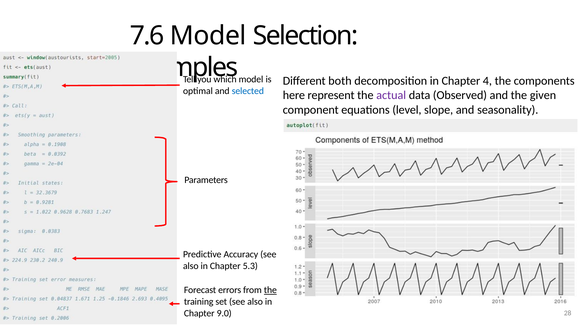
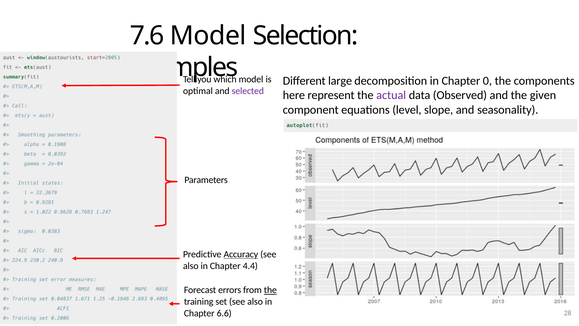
both: both -> large
4: 4 -> 0
selected colour: blue -> purple
Accuracy underline: none -> present
5.3: 5.3 -> 4.4
9.0: 9.0 -> 6.6
